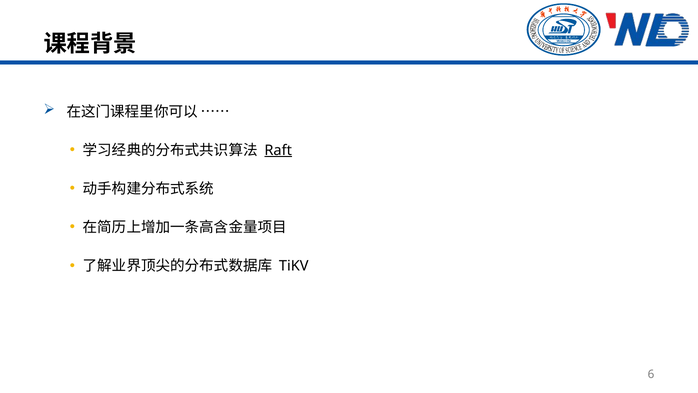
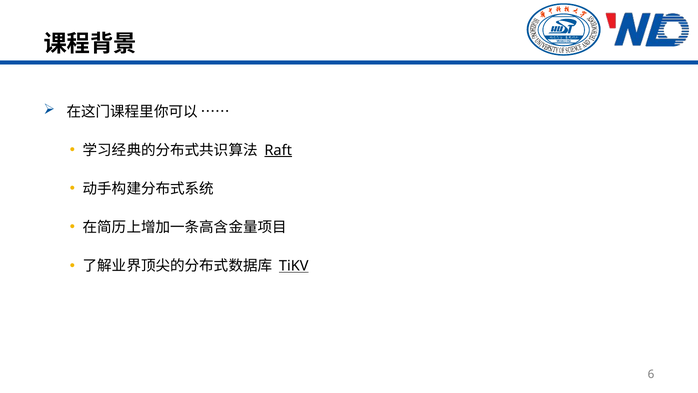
TiKV underline: none -> present
